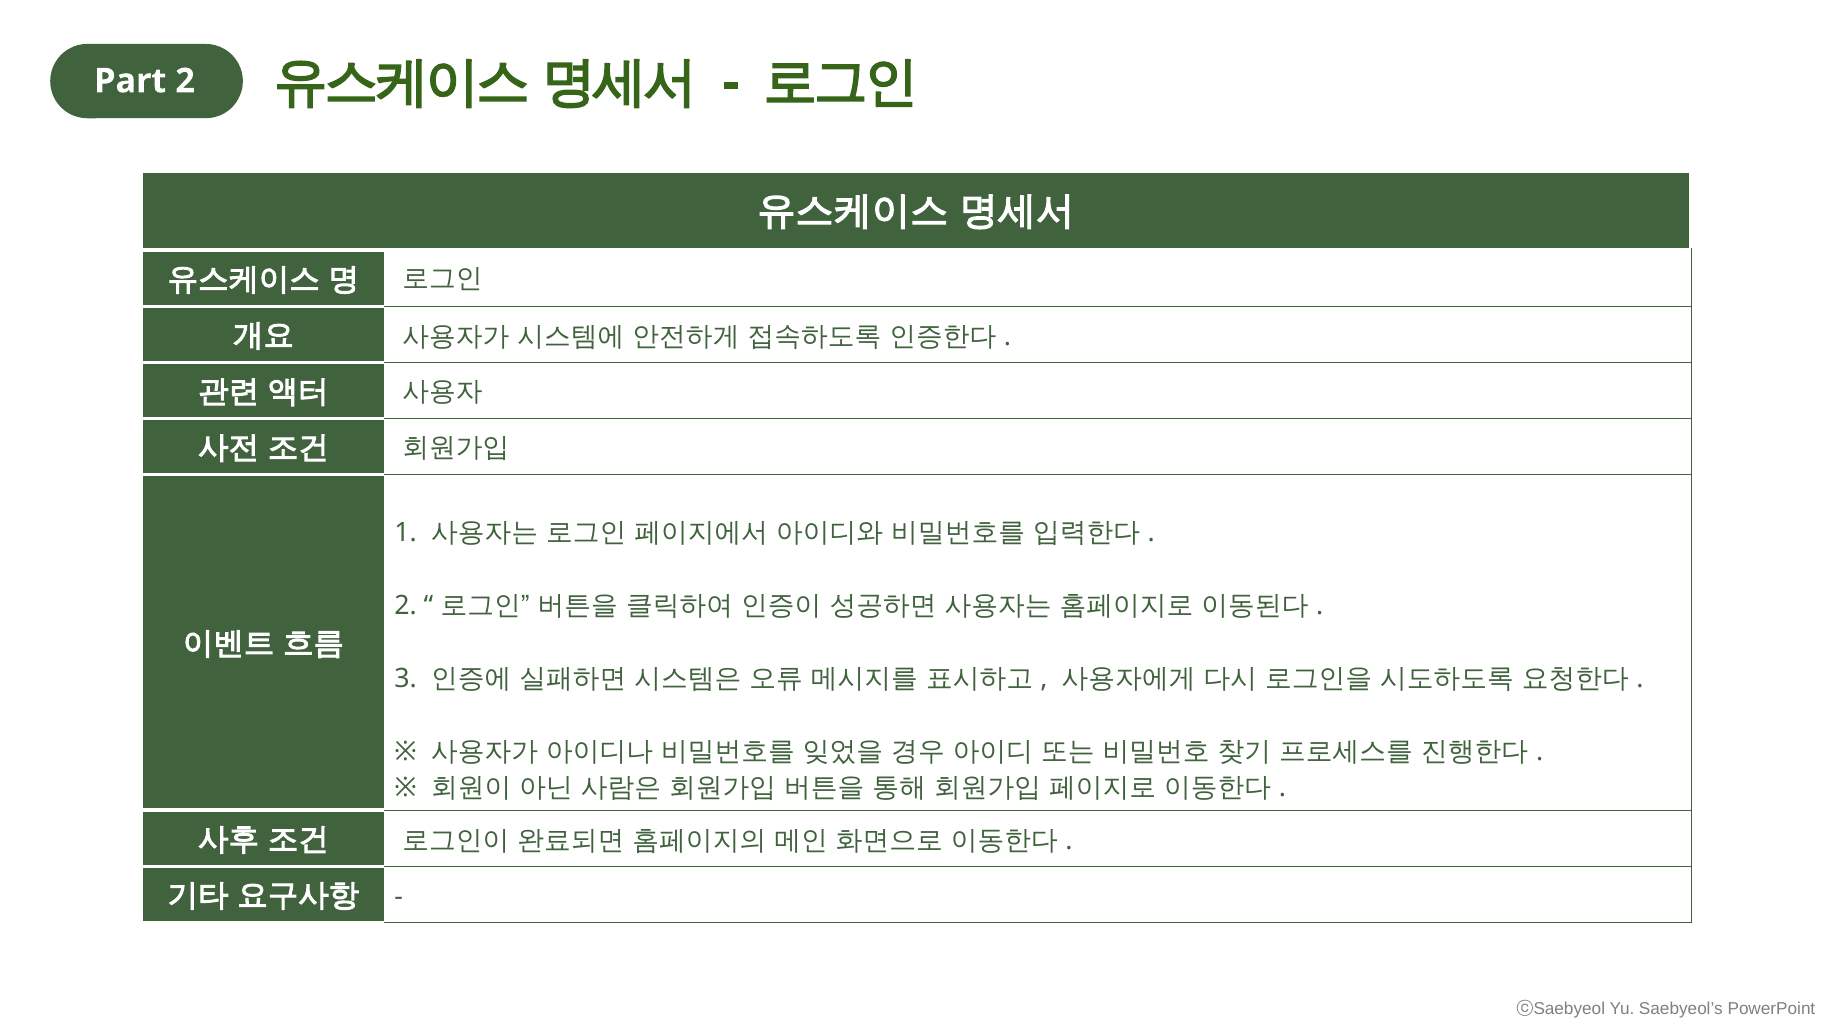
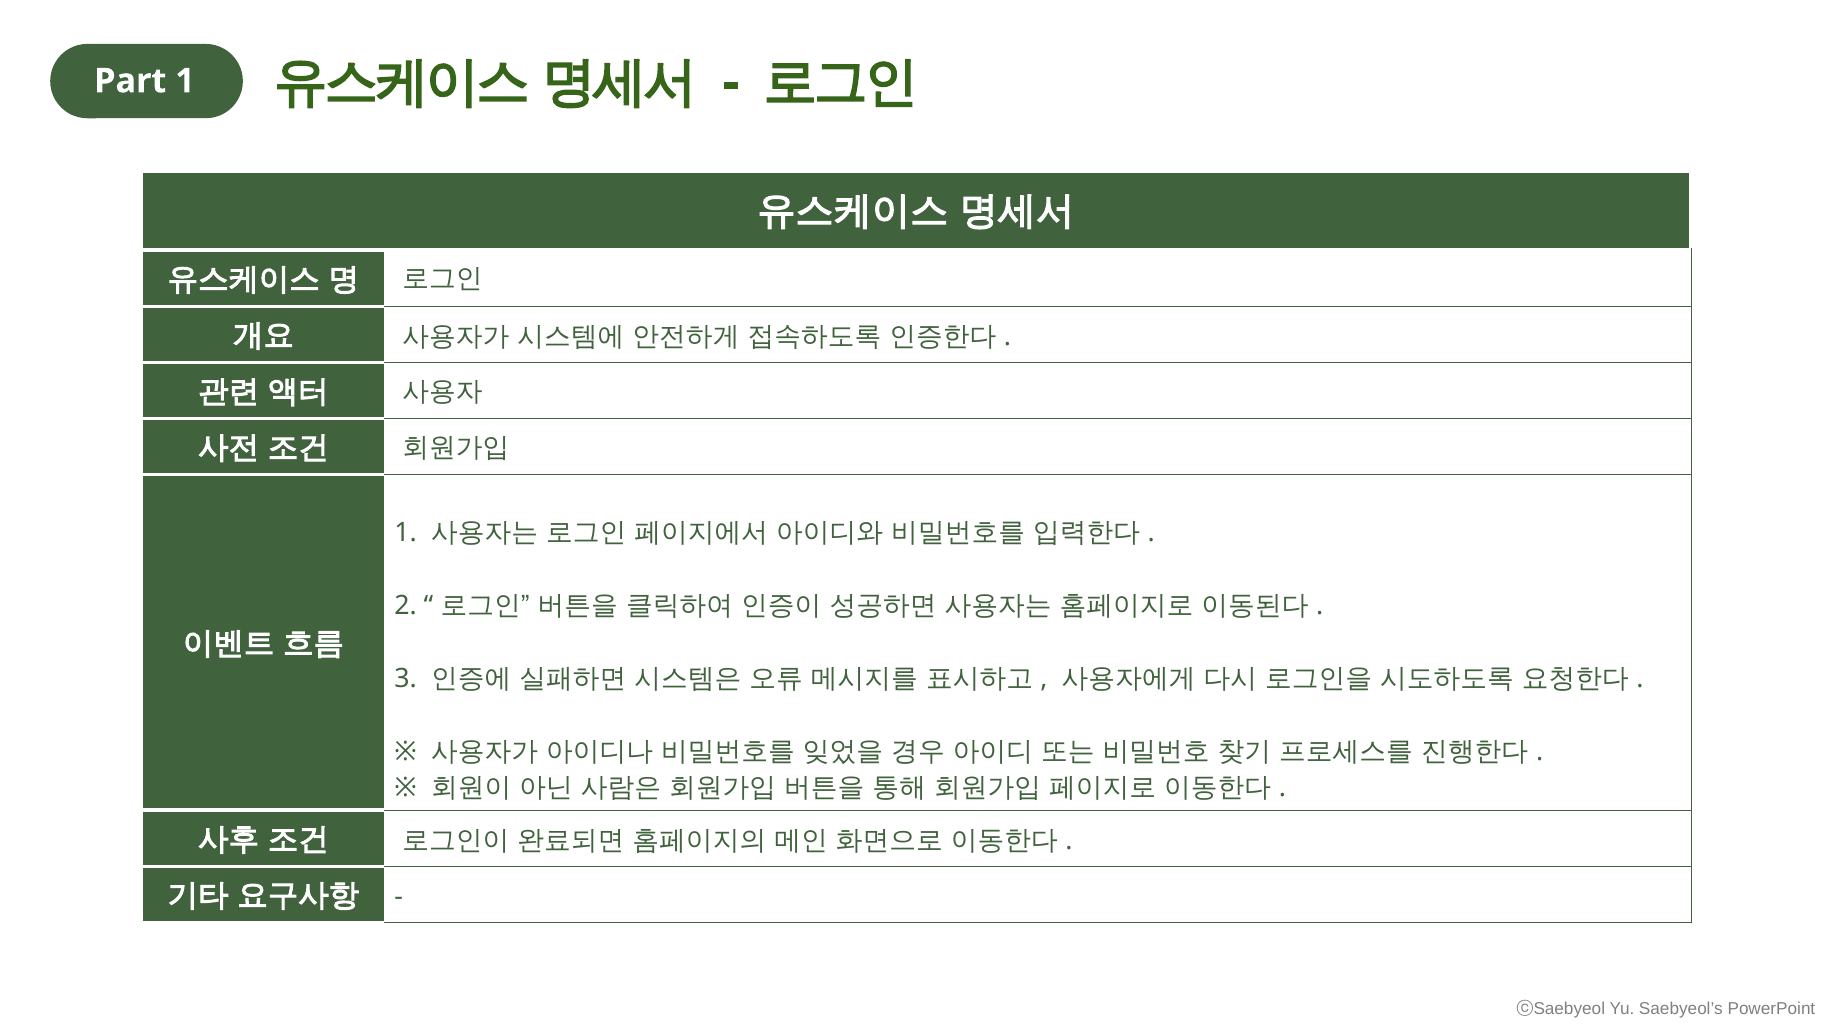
Part 2: 2 -> 1
